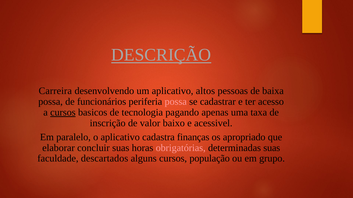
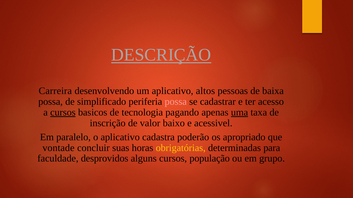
funcionários: funcionários -> simplificado
uma underline: none -> present
finanças: finanças -> poderão
elaborar: elaborar -> vontade
obrigatórias colour: pink -> yellow
determinadas suas: suas -> para
descartados: descartados -> desprovidos
